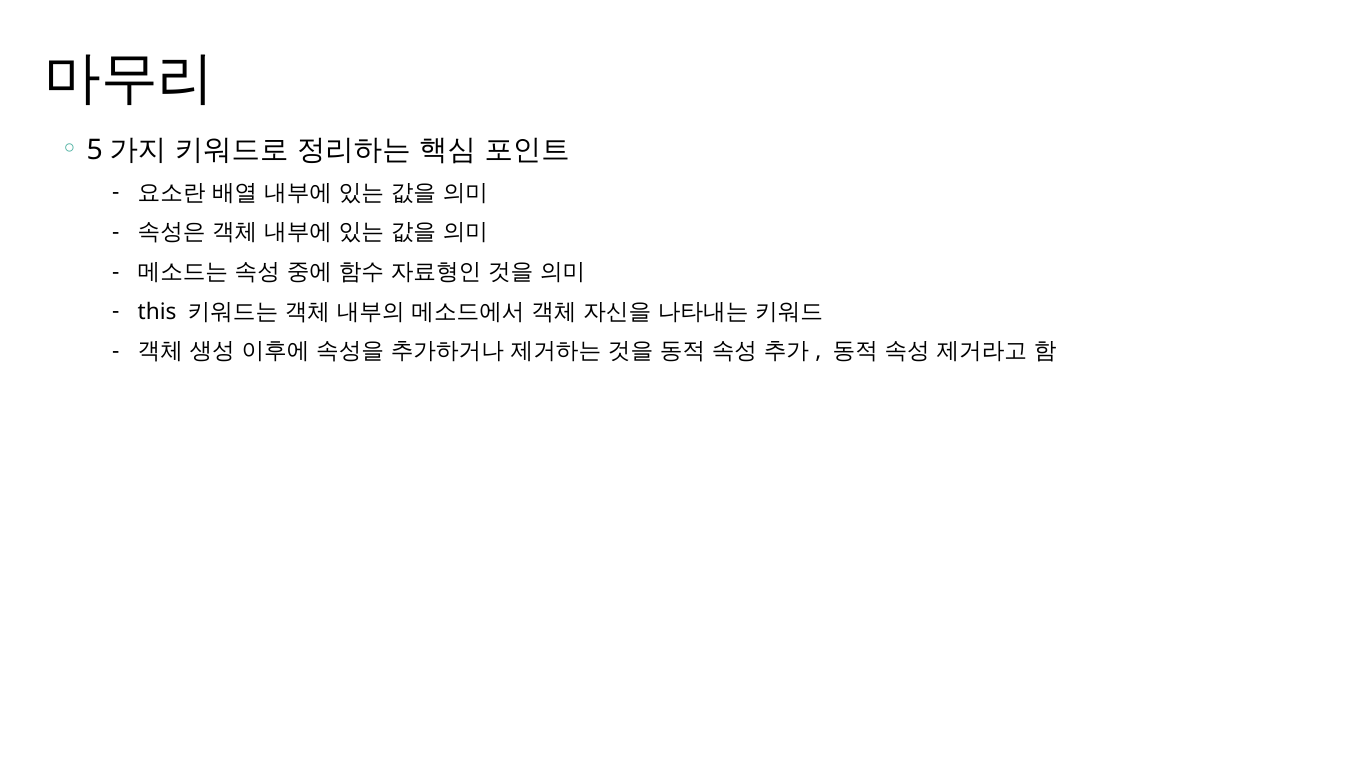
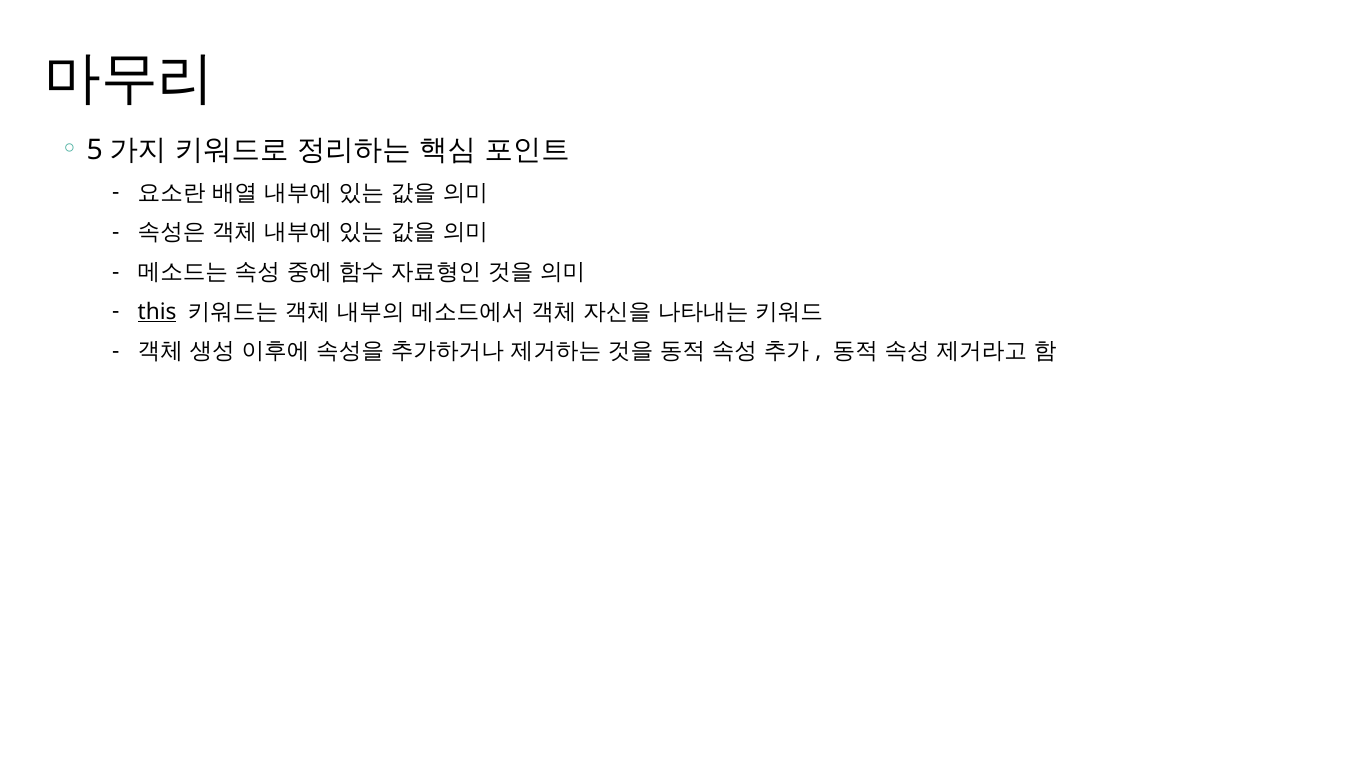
this underline: none -> present
